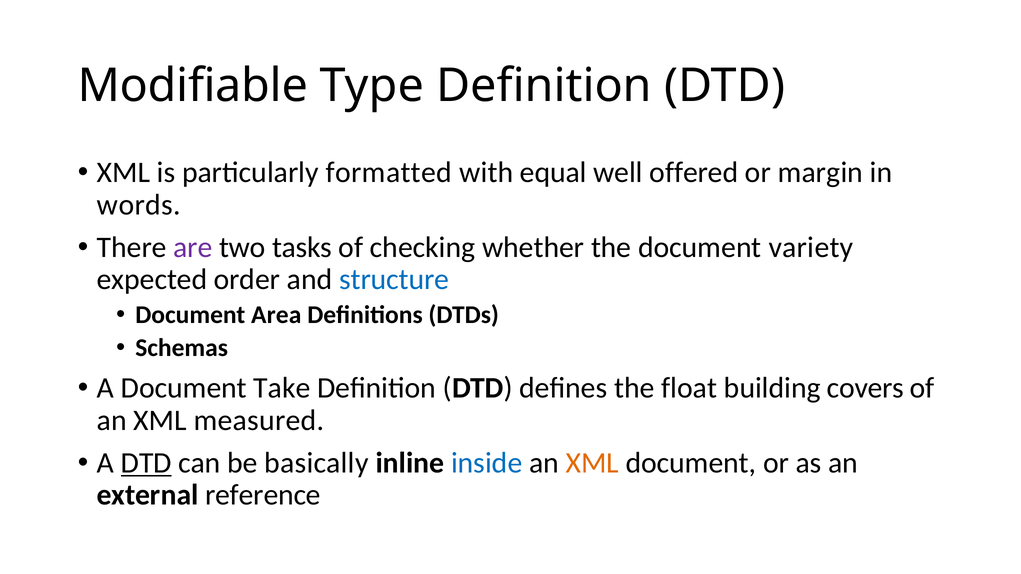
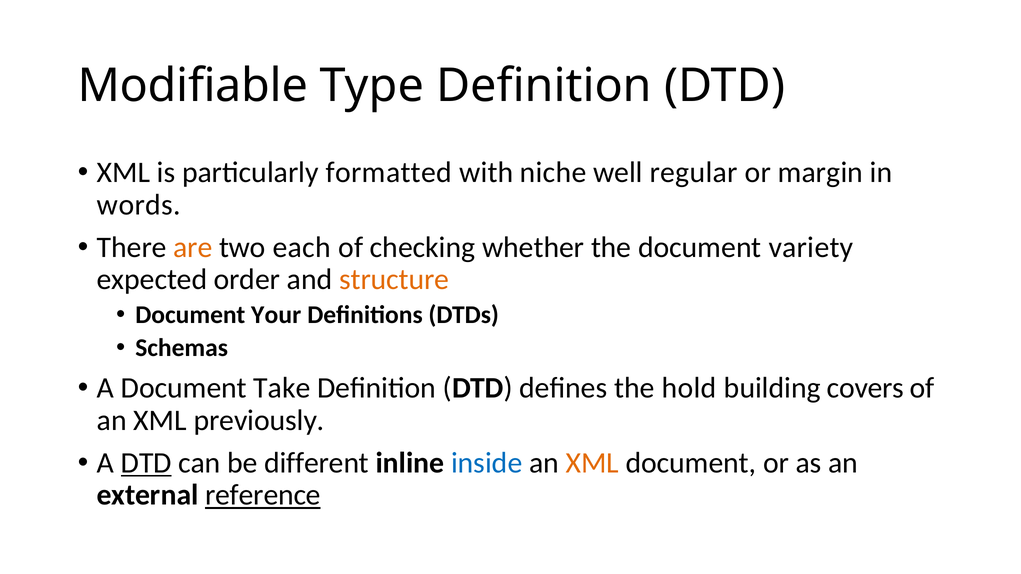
equal: equal -> niche
offered: offered -> regular
are colour: purple -> orange
tasks: tasks -> each
structure colour: blue -> orange
Area: Area -> Your
float: float -> hold
measured: measured -> previously
basically: basically -> different
reference underline: none -> present
